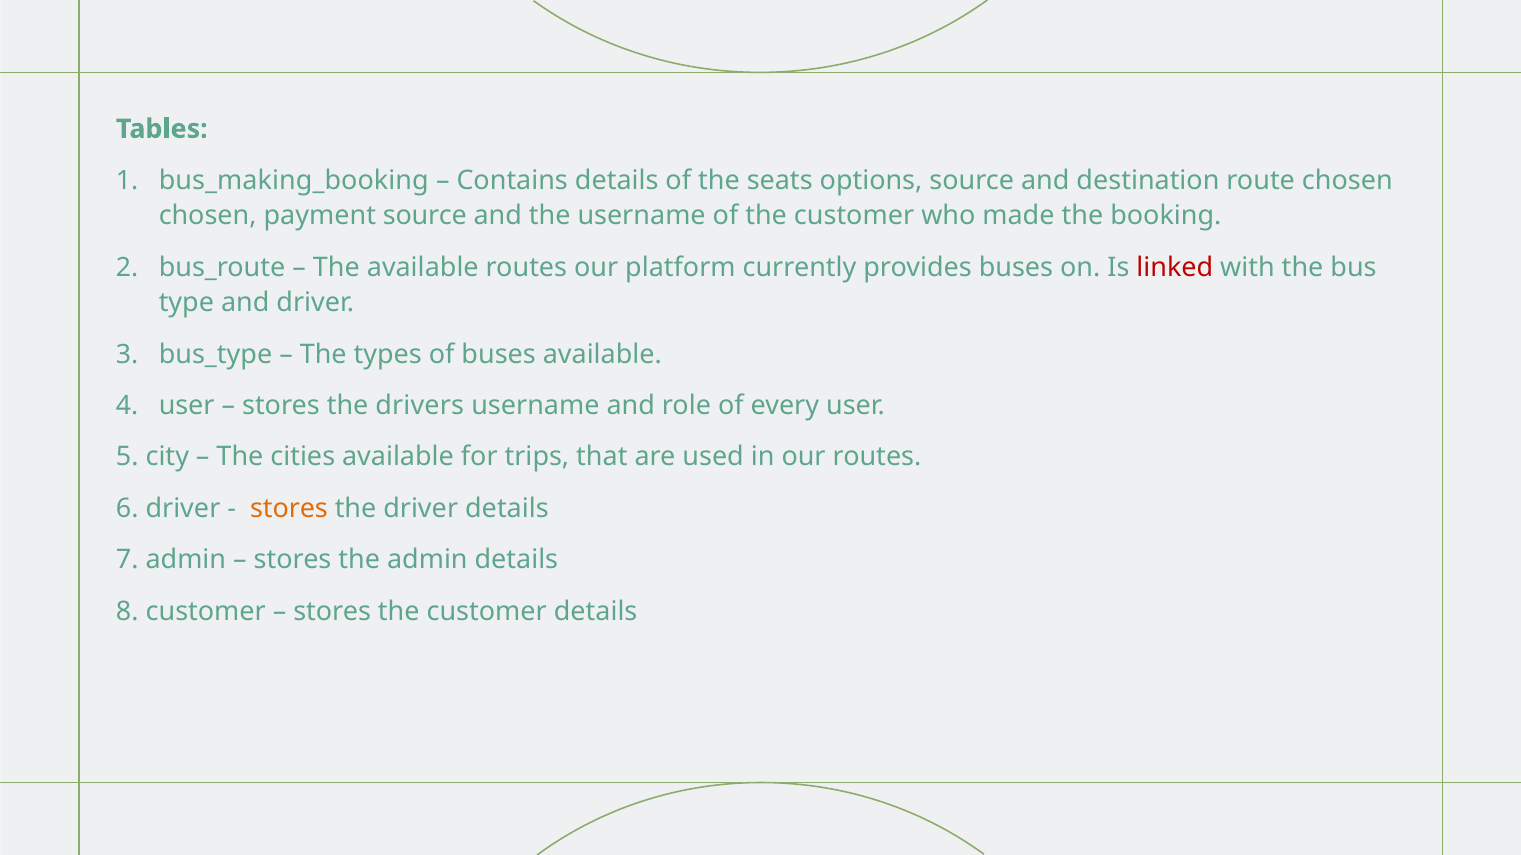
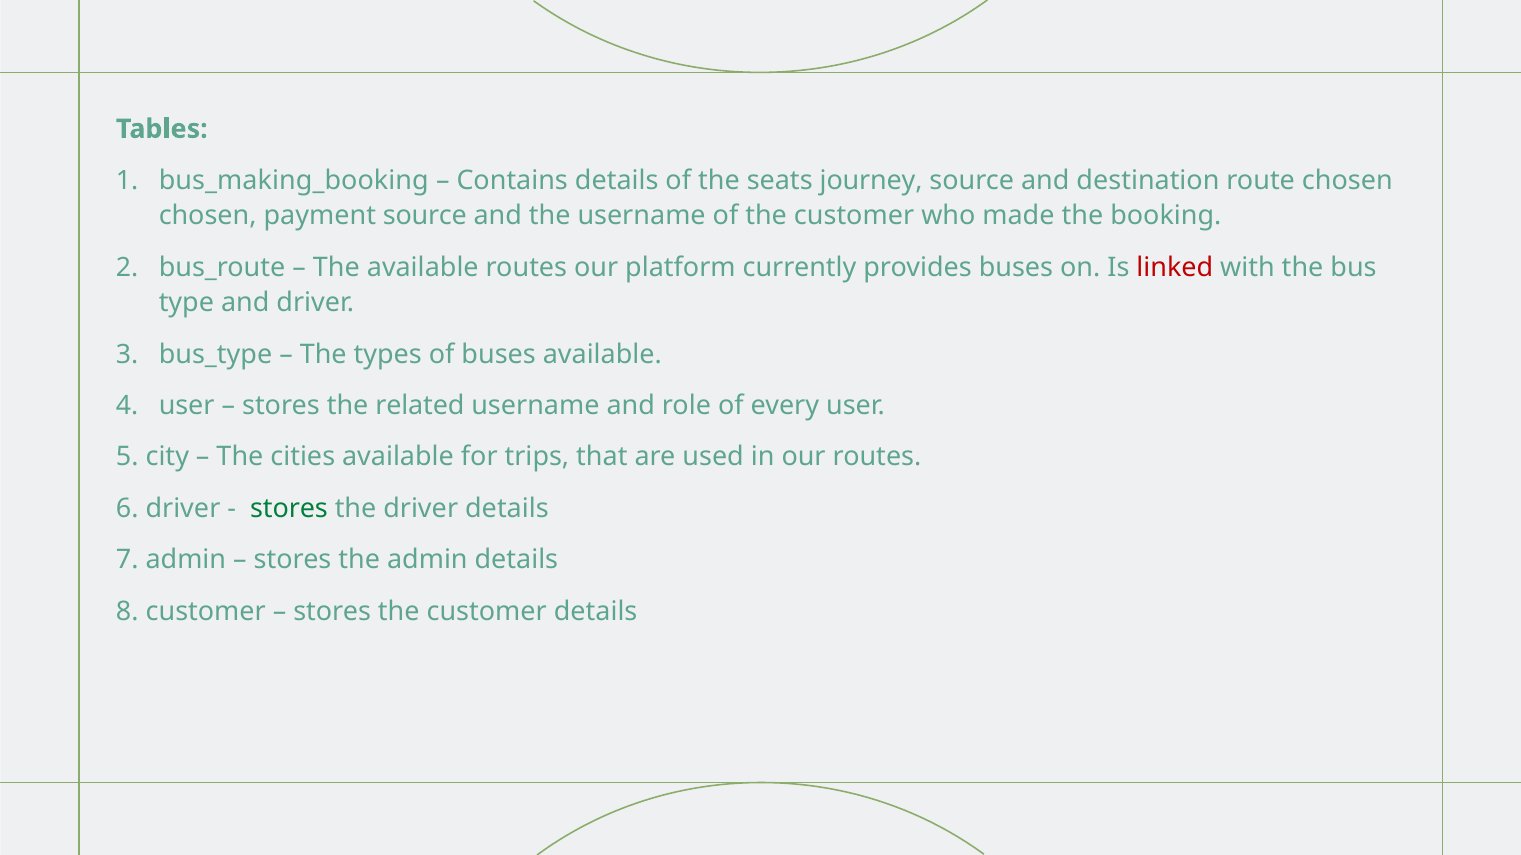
options: options -> journey
drivers: drivers -> related
stores at (289, 509) colour: orange -> green
